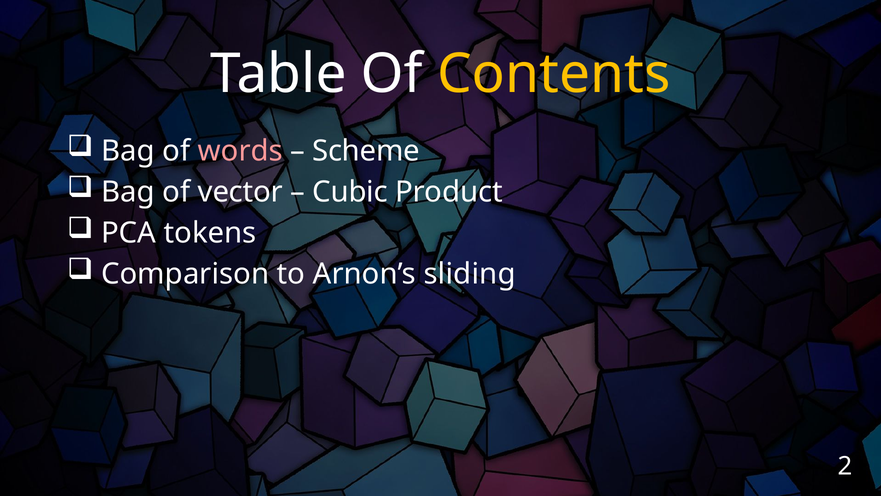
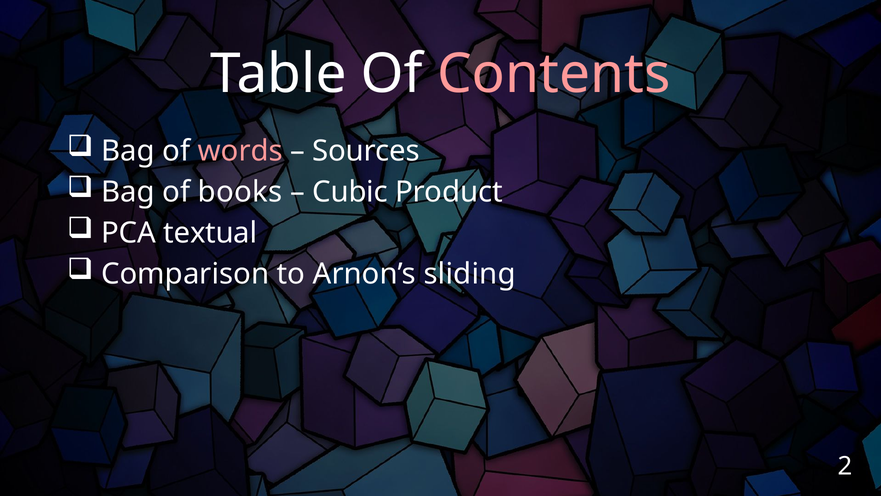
Contents colour: yellow -> pink
Scheme: Scheme -> Sources
vector: vector -> books
tokens: tokens -> textual
